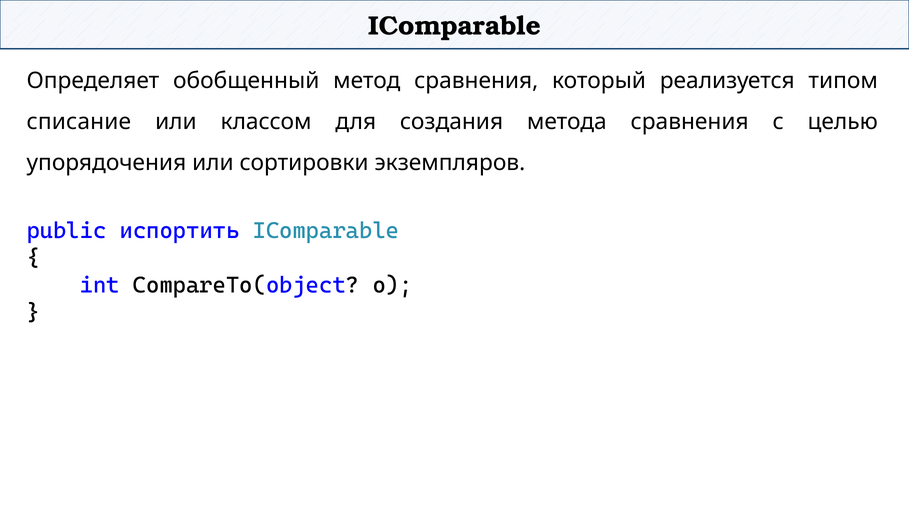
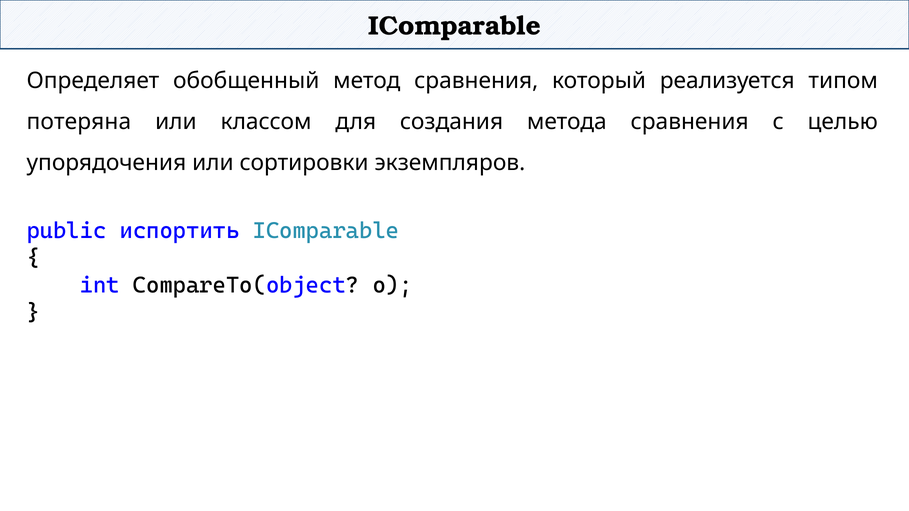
списание: списание -> потеряна
